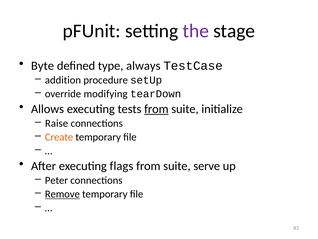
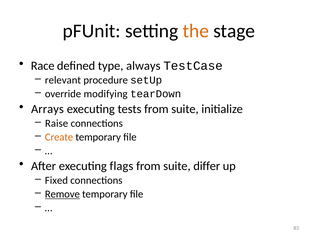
the colour: purple -> orange
Byte: Byte -> Race
addition: addition -> relevant
Allows: Allows -> Arrays
from at (156, 109) underline: present -> none
serve: serve -> differ
Peter: Peter -> Fixed
